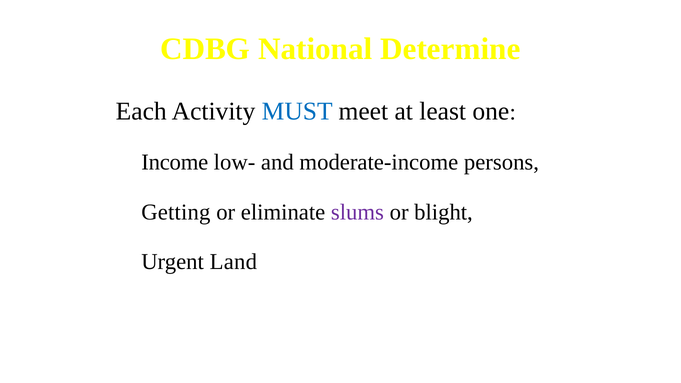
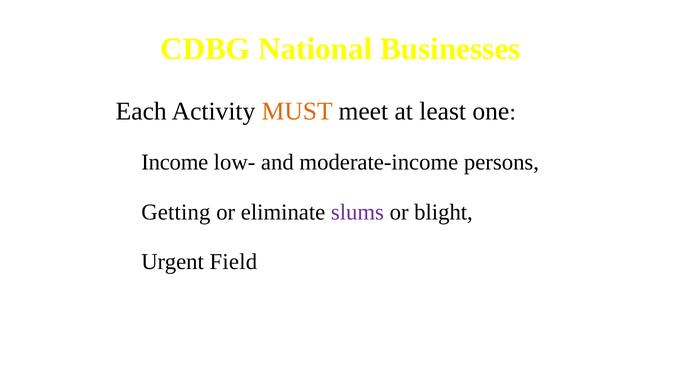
Determine: Determine -> Businesses
MUST colour: blue -> orange
Land: Land -> Field
